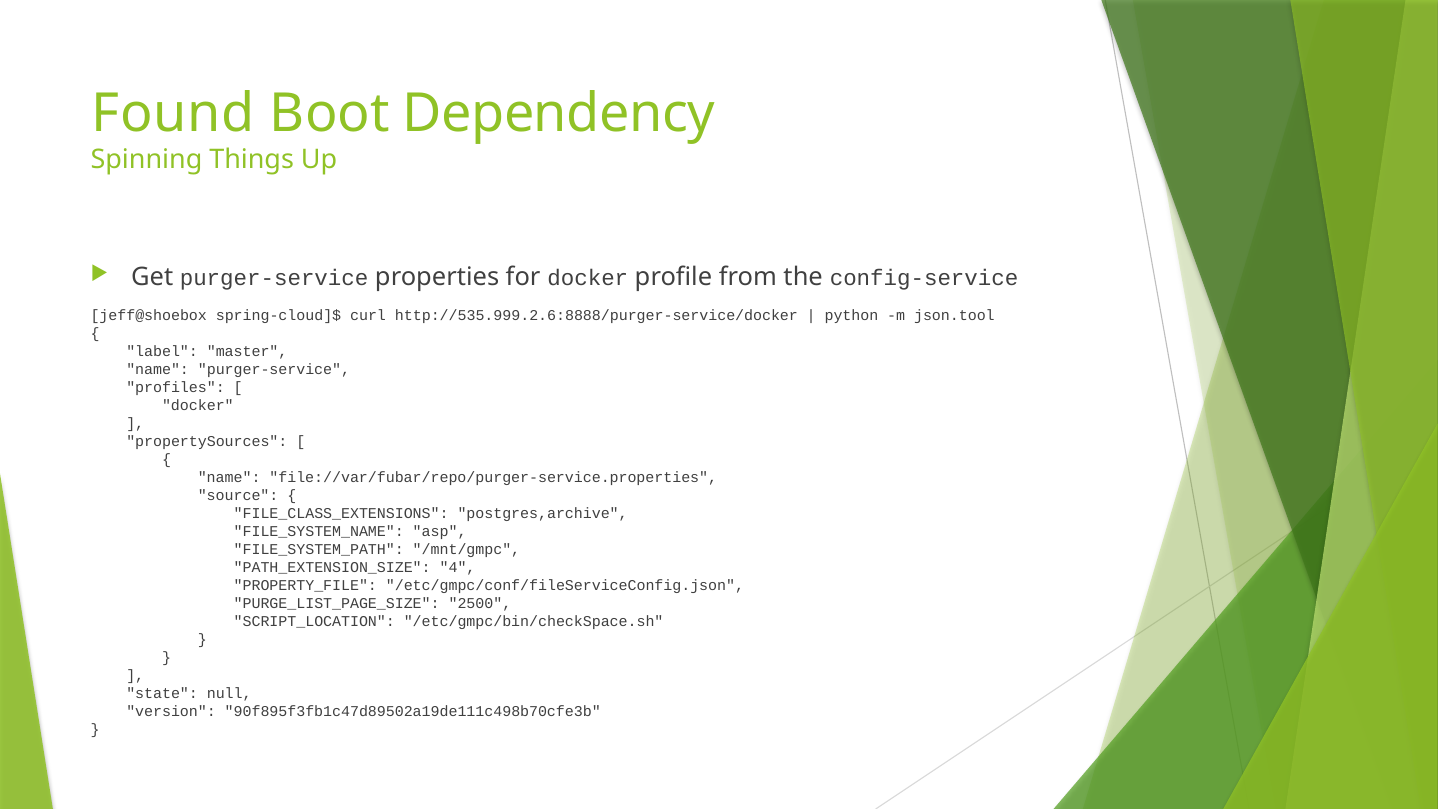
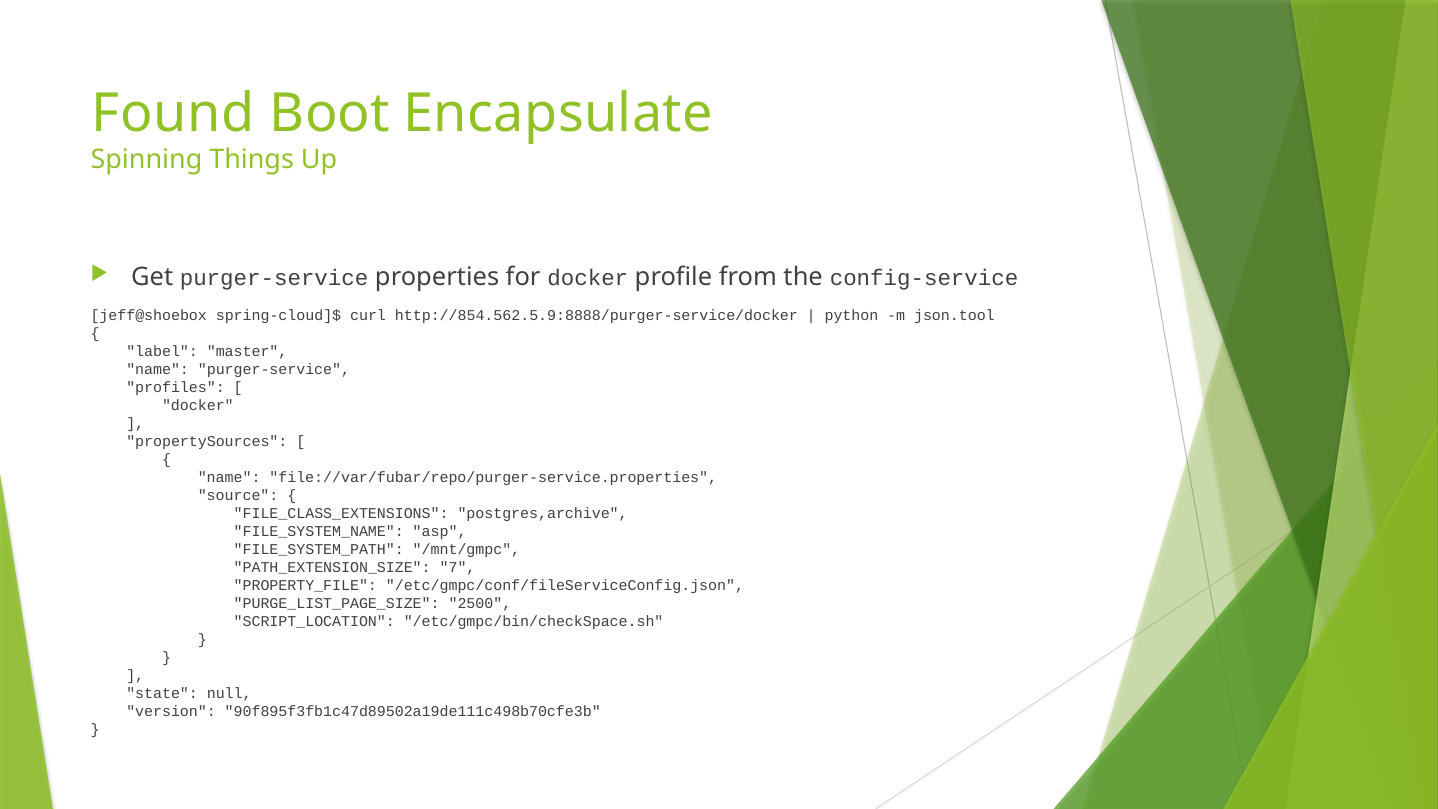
Dependency: Dependency -> Encapsulate
http://535.999.2.6:8888/purger-service/docker: http://535.999.2.6:8888/purger-service/docker -> http://854.562.5.9:8888/purger-service/docker
4: 4 -> 7
